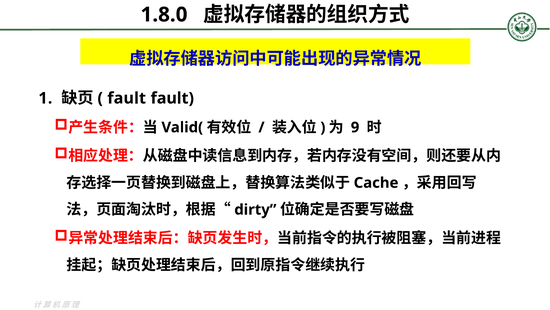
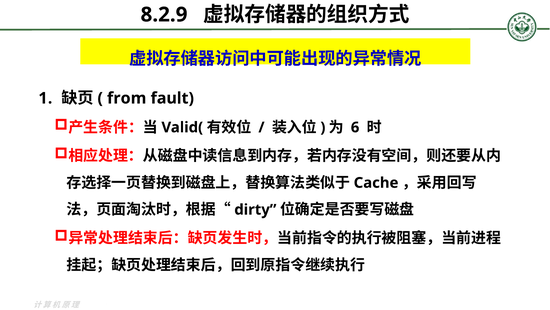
1.8.0: 1.8.0 -> 8.2.9
fault at (127, 98): fault -> from
9: 9 -> 6
